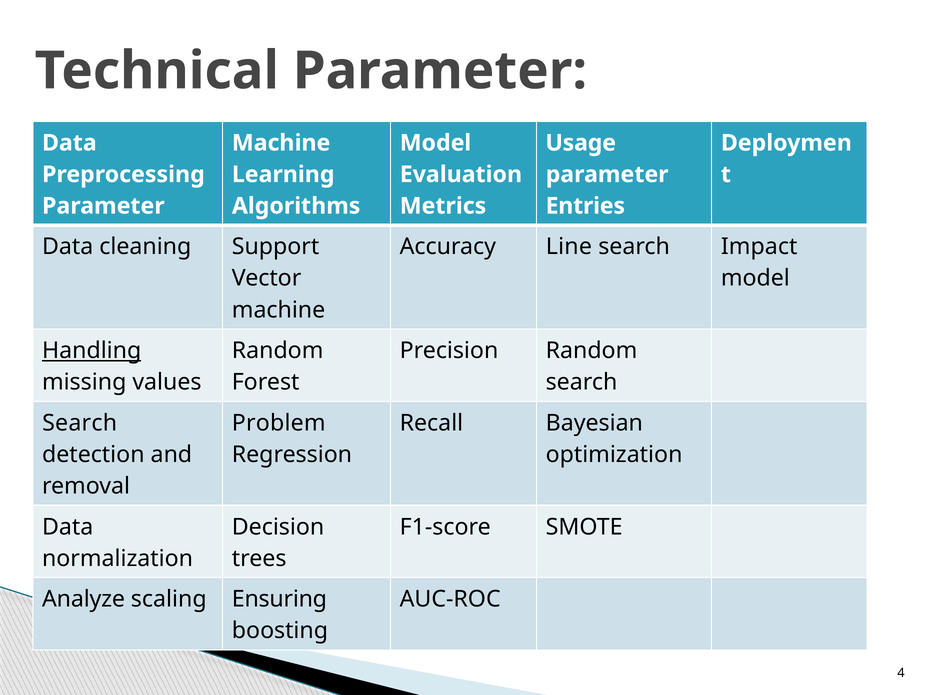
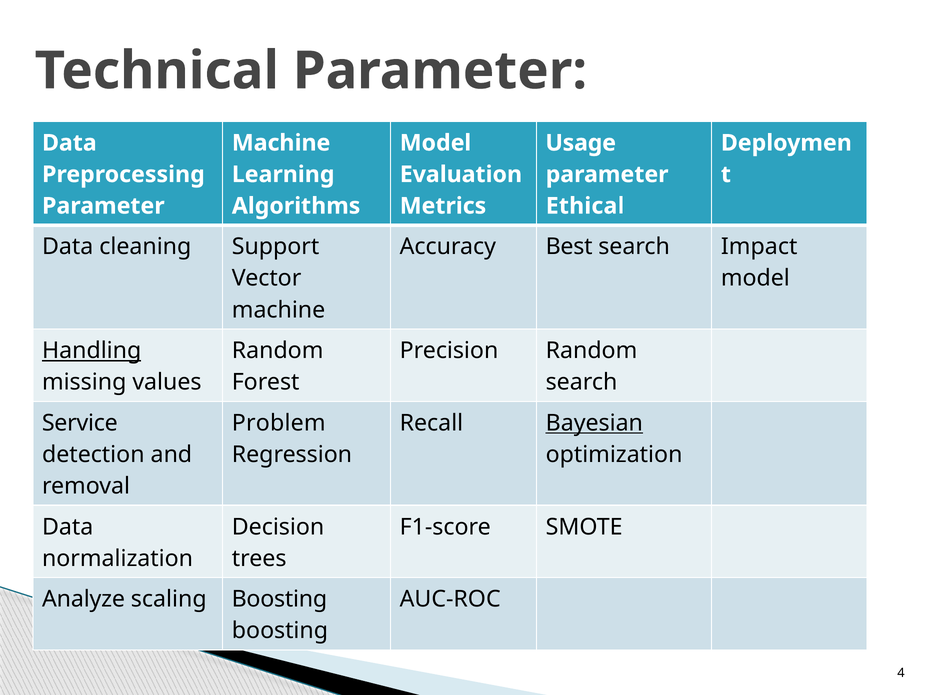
Entries: Entries -> Ethical
Line: Line -> Best
Search at (80, 423): Search -> Service
Bayesian underline: none -> present
scaling Ensuring: Ensuring -> Boosting
